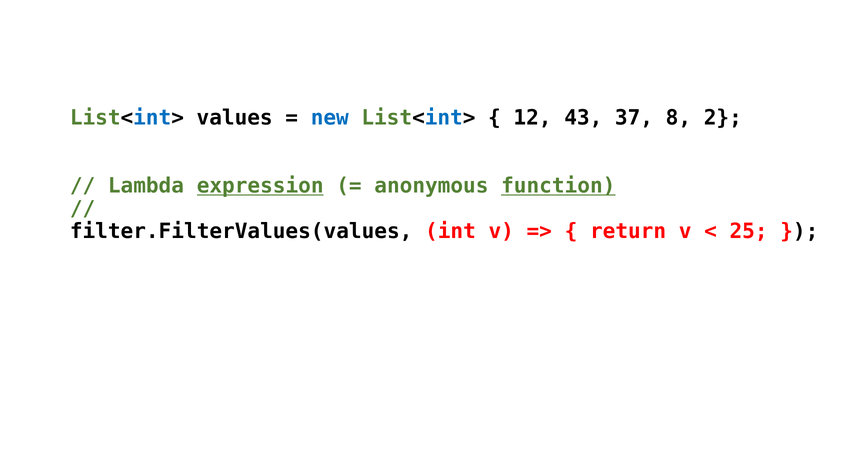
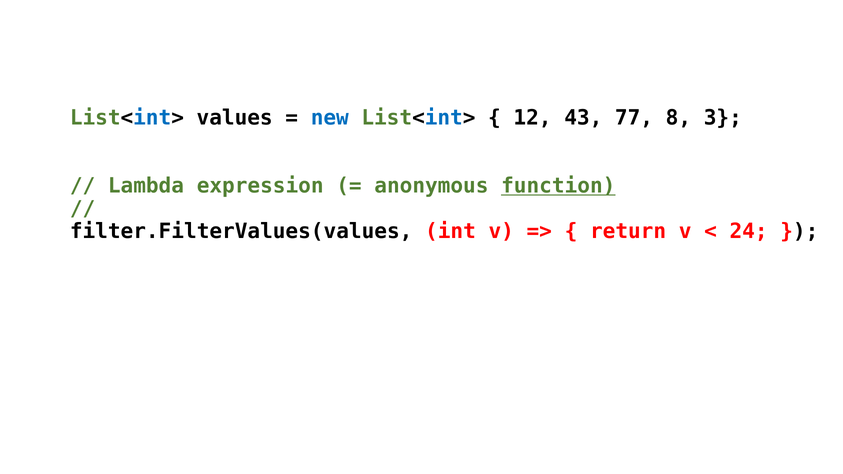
37: 37 -> 77
2: 2 -> 3
expression underline: present -> none
25: 25 -> 24
